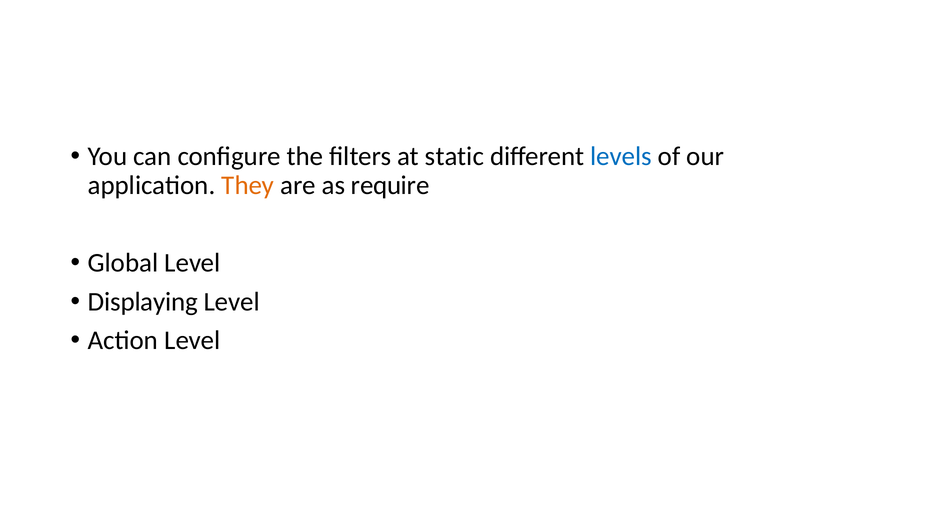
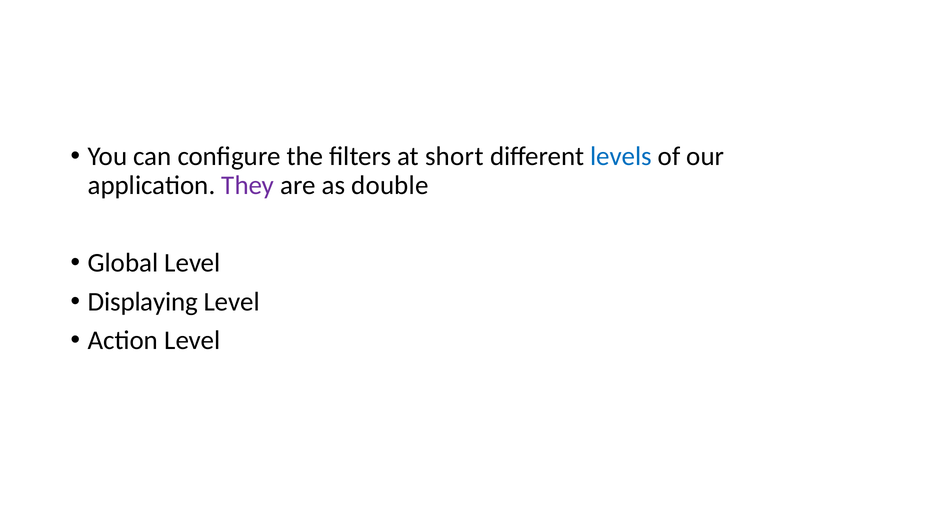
static: static -> short
They colour: orange -> purple
require: require -> double
